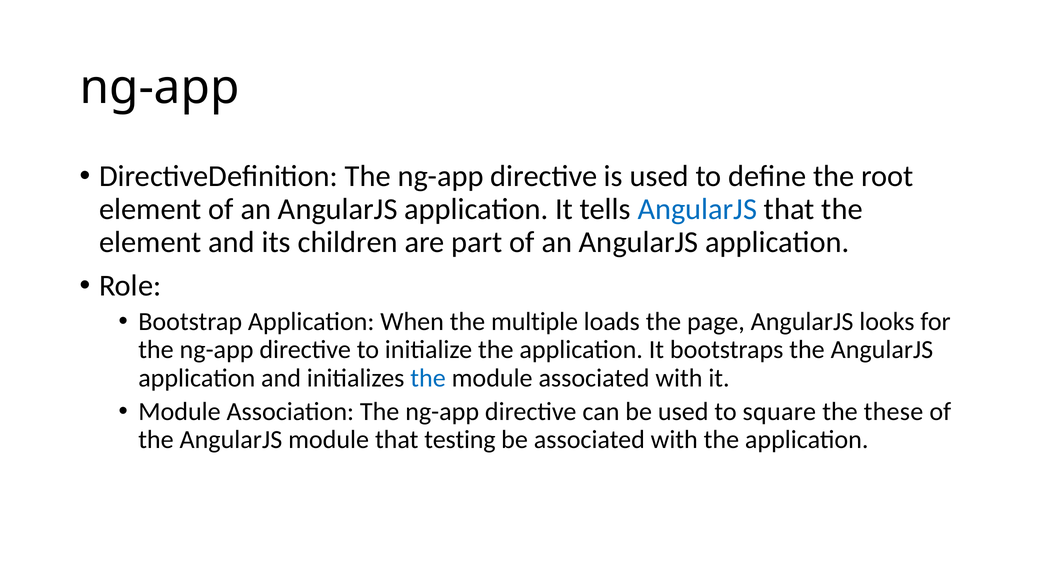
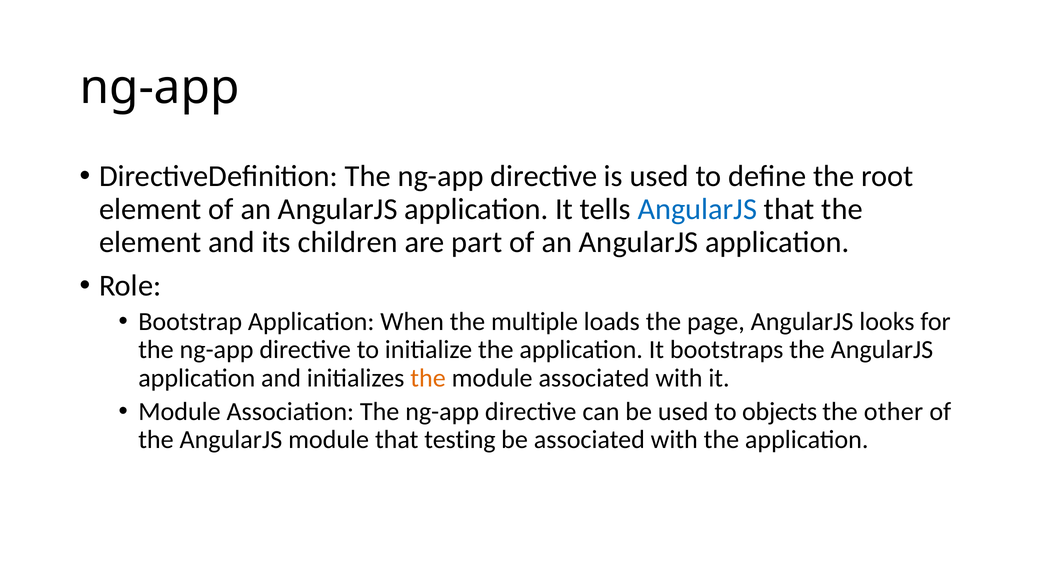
the at (428, 378) colour: blue -> orange
square: square -> objects
these: these -> other
